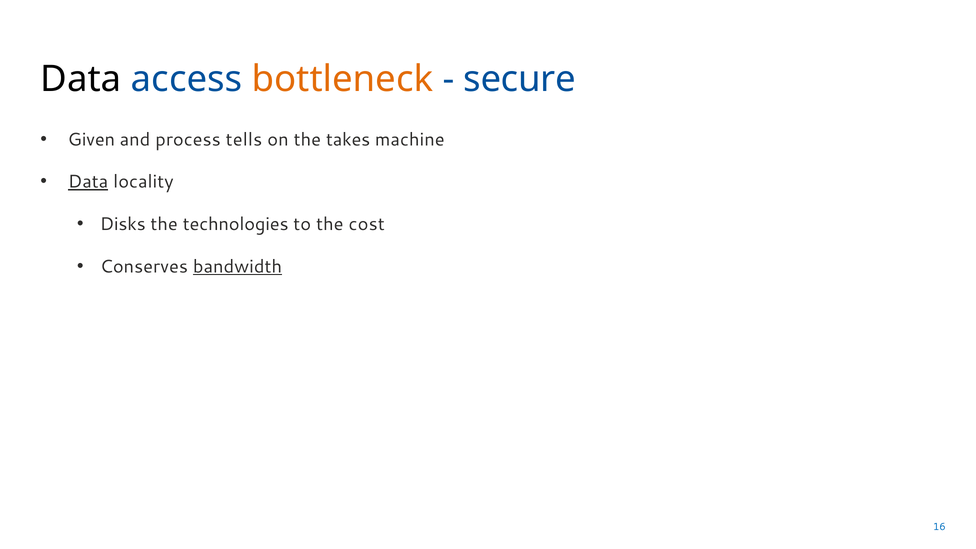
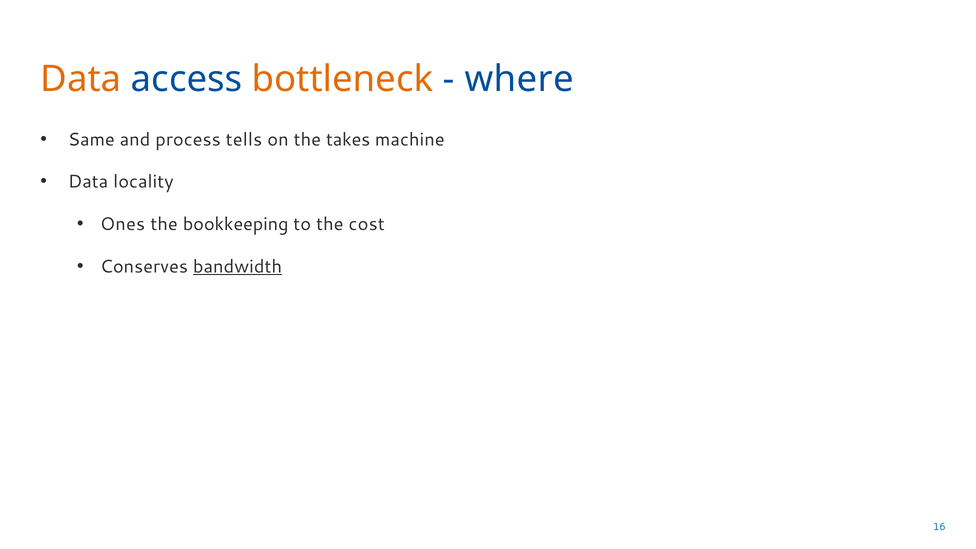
Data at (81, 79) colour: black -> orange
secure: secure -> where
Given: Given -> Same
Data at (88, 182) underline: present -> none
Disks: Disks -> Ones
technologies: technologies -> bookkeeping
